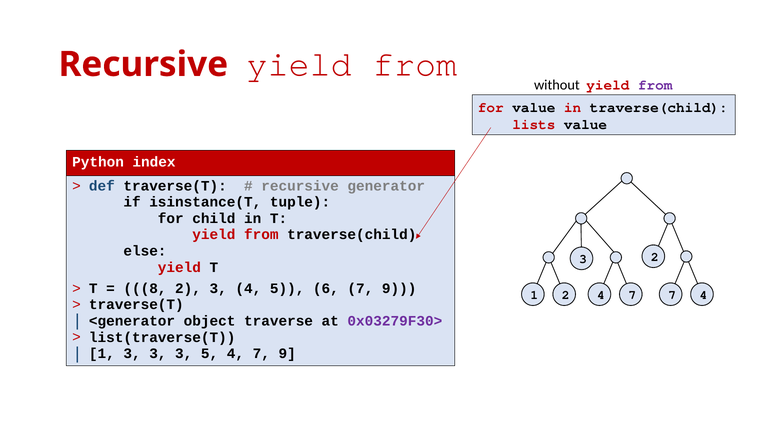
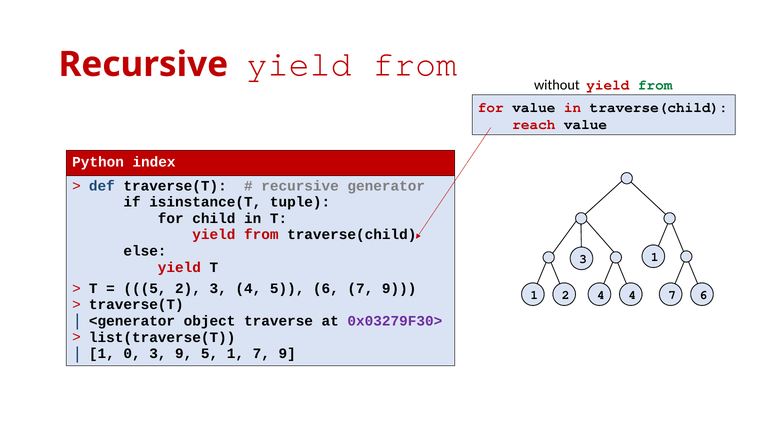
from at (655, 85) colour: purple -> green
lists: lists -> reach
3 2: 2 -> 1
8 at (145, 288): 8 -> 5
7 at (632, 295): 7 -> 4
7 4: 4 -> 6
1 3: 3 -> 0
3 at (184, 353): 3 -> 9
5 4: 4 -> 1
